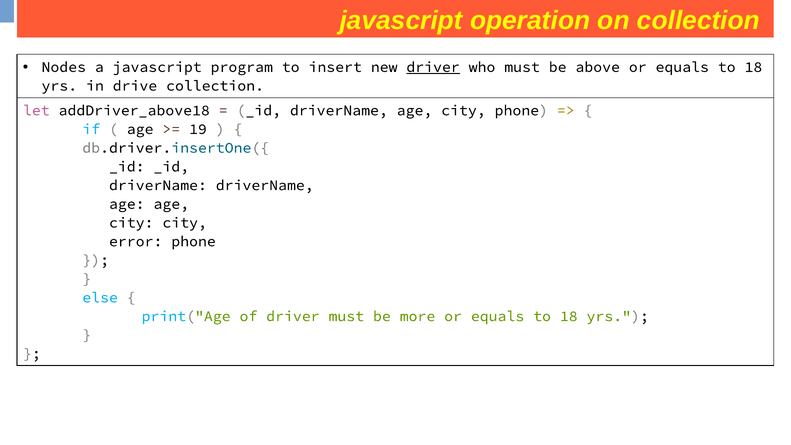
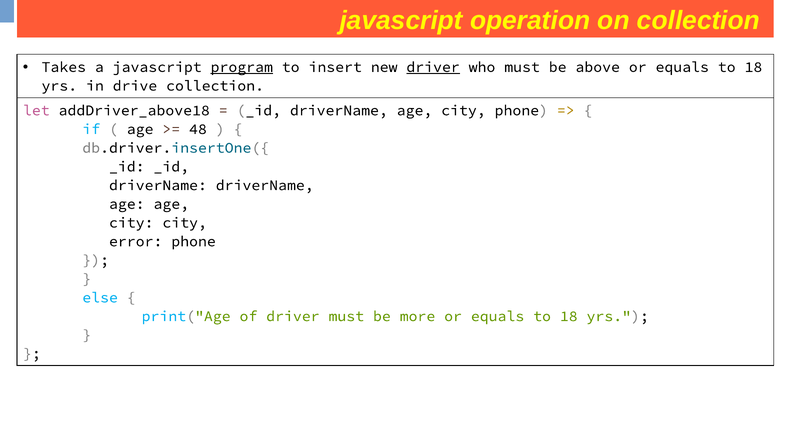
Nodes: Nodes -> Takes
program underline: none -> present
19: 19 -> 48
